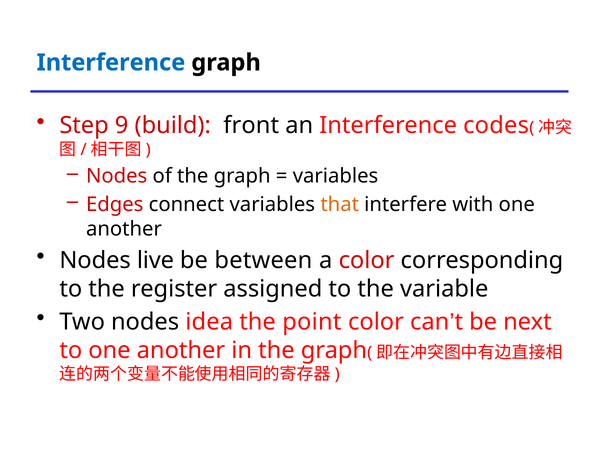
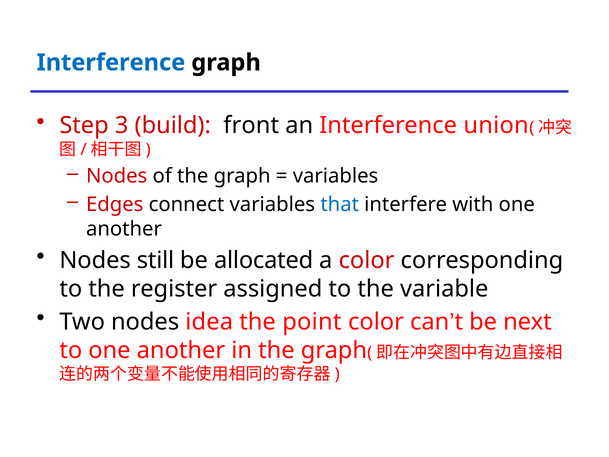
9: 9 -> 3
codes: codes -> union
that colour: orange -> blue
live: live -> still
between: between -> allocated
